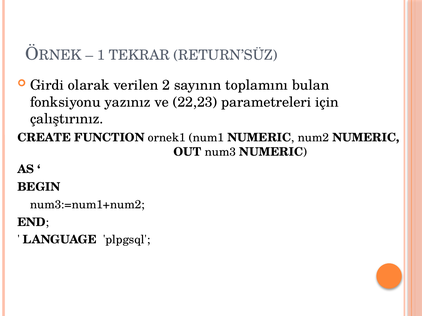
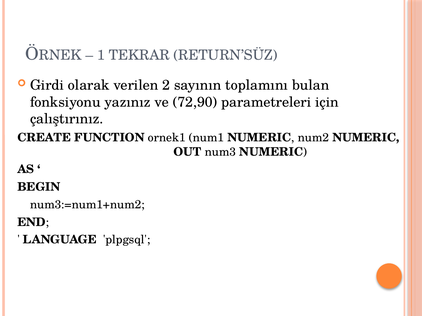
22,23: 22,23 -> 72,90
